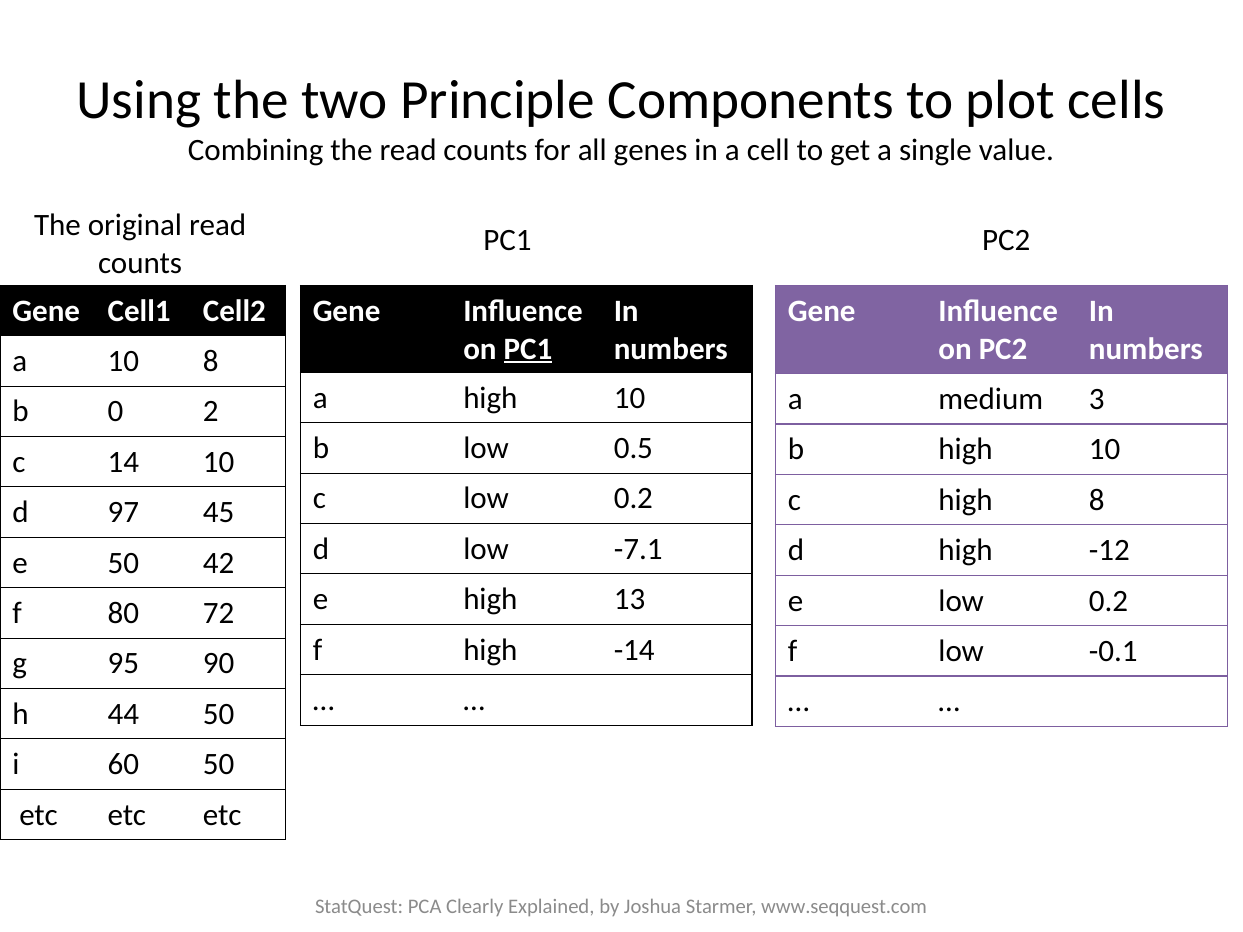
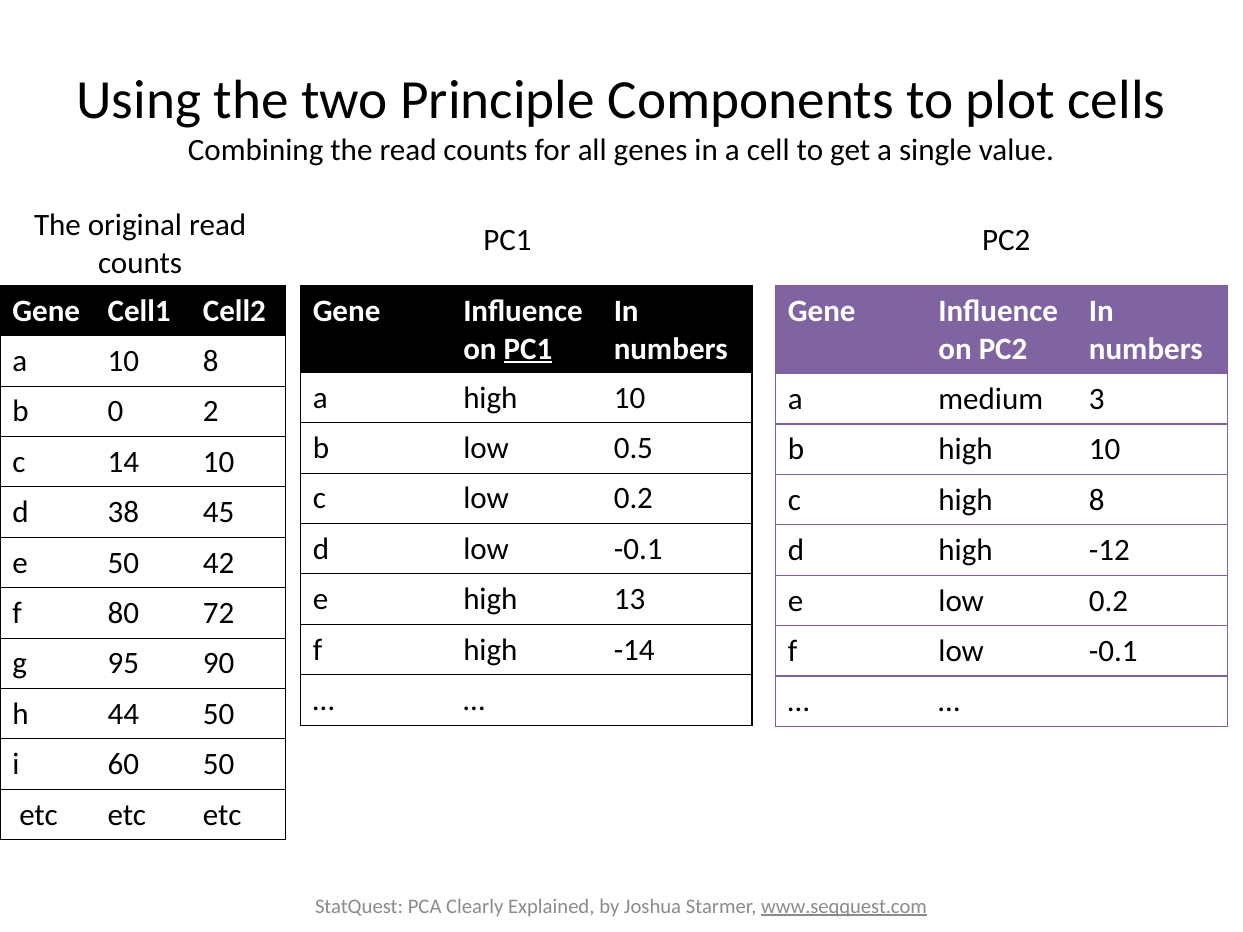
97: 97 -> 38
d low -7.1: -7.1 -> -0.1
www.seqquest.com underline: none -> present
